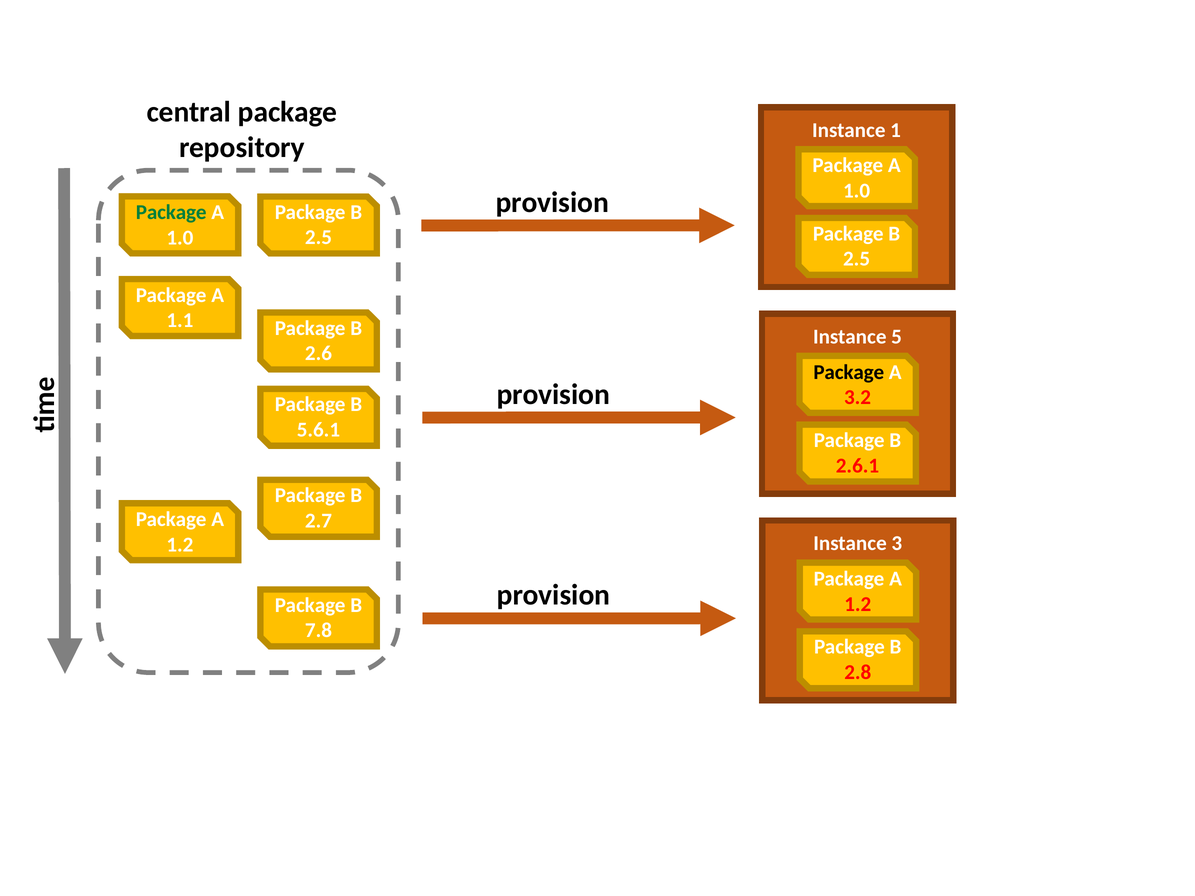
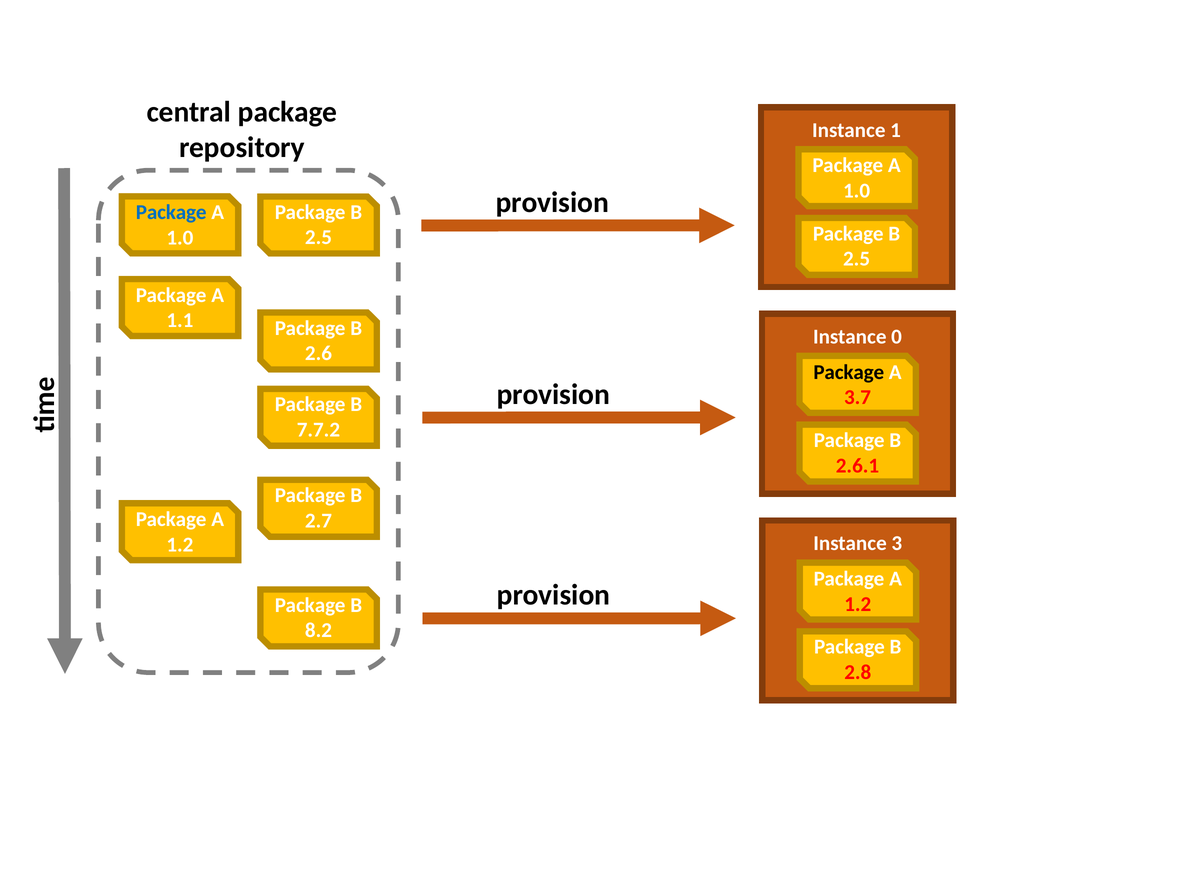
Package at (171, 213) colour: green -> blue
5: 5 -> 0
3.2: 3.2 -> 3.7
5.6.1: 5.6.1 -> 7.7.2
7.8: 7.8 -> 8.2
